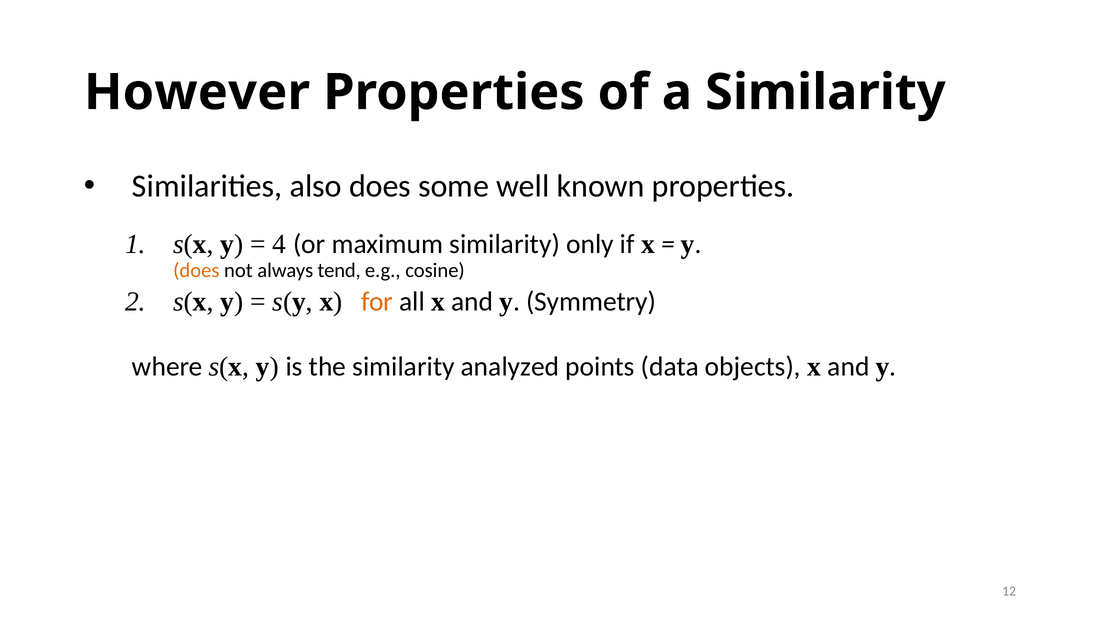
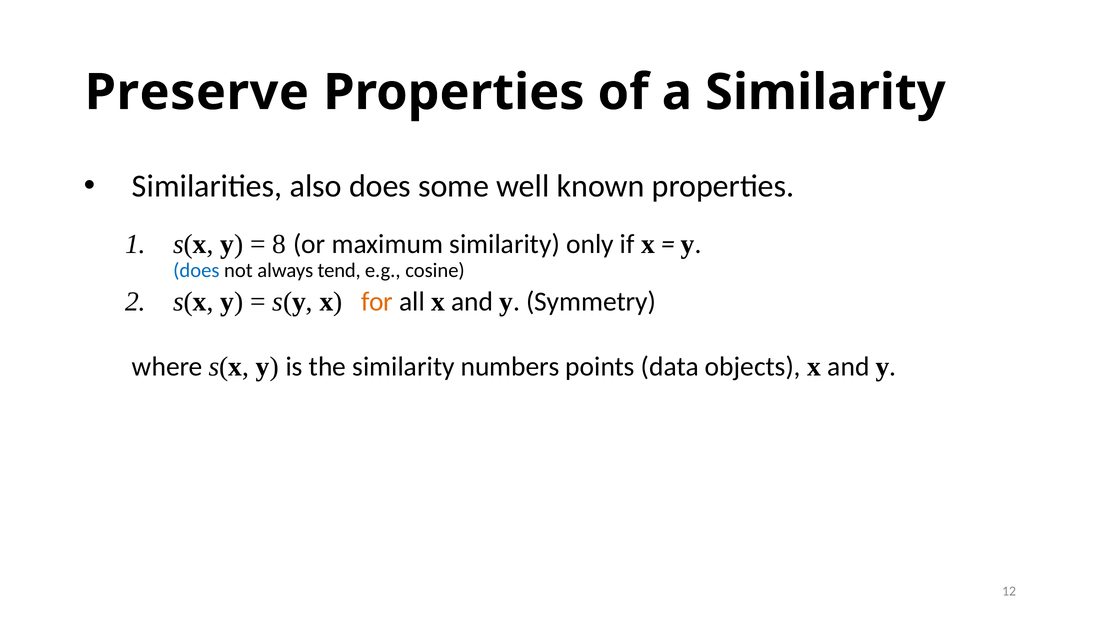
However: However -> Preserve
4: 4 -> 8
does at (196, 270) colour: orange -> blue
analyzed: analyzed -> numbers
